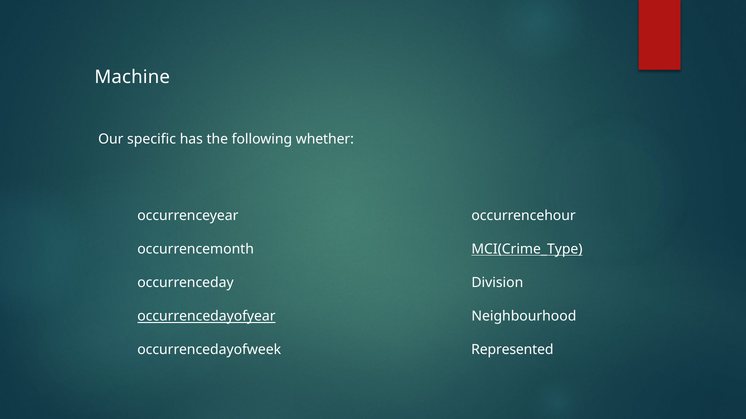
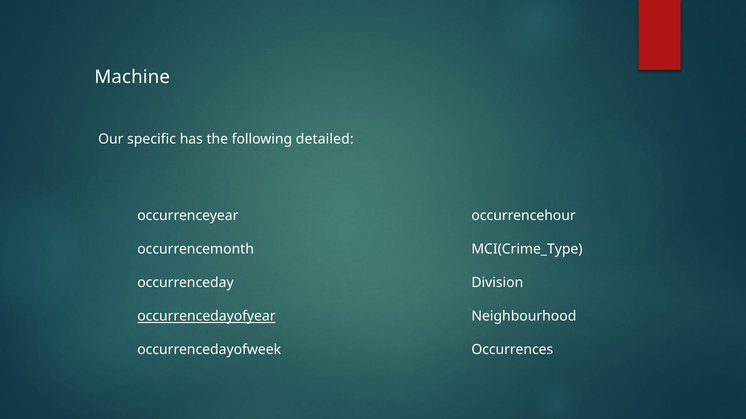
whether: whether -> detailed
MCI(Crime_Type underline: present -> none
Represented: Represented -> Occurrences
